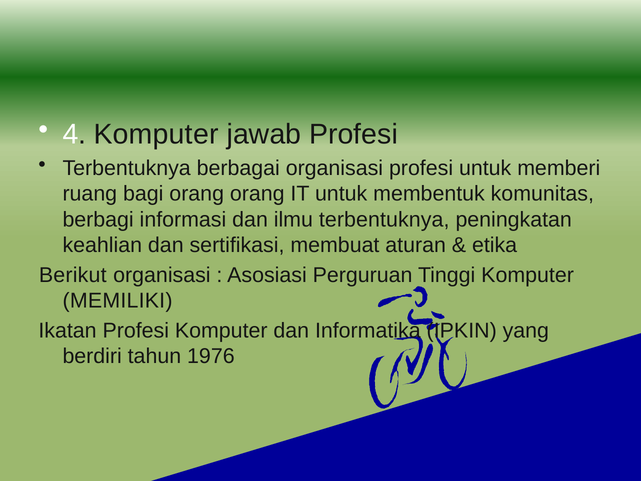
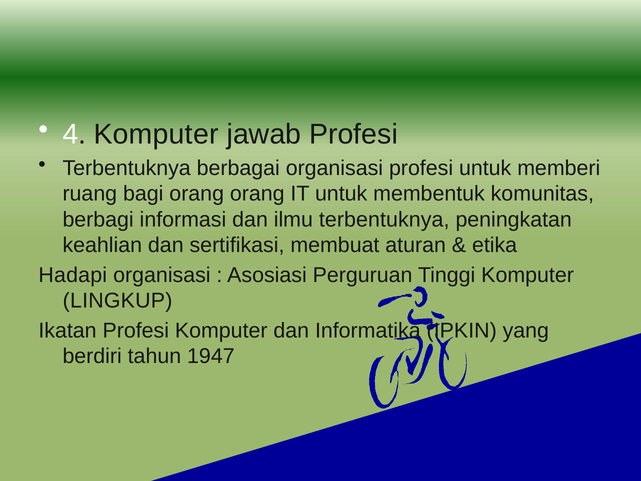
Berikut: Berikut -> Hadapi
MEMILIKI: MEMILIKI -> LINGKUP
1976: 1976 -> 1947
